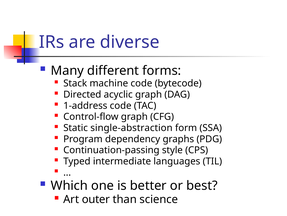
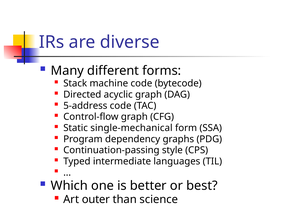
1-address: 1-address -> 5-address
single-abstraction: single-abstraction -> single-mechanical
